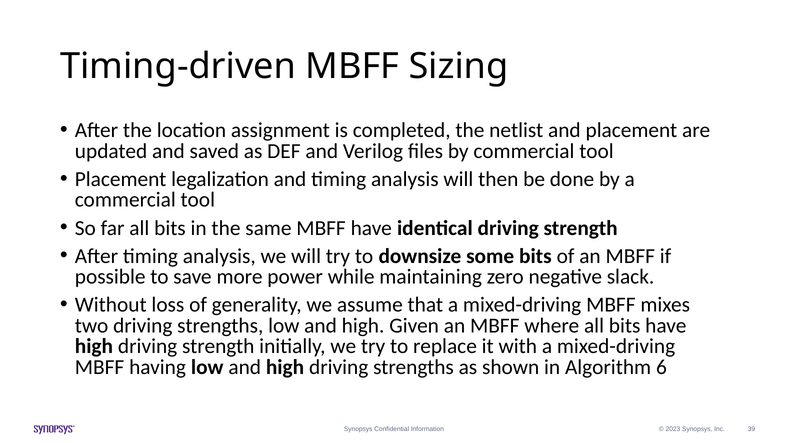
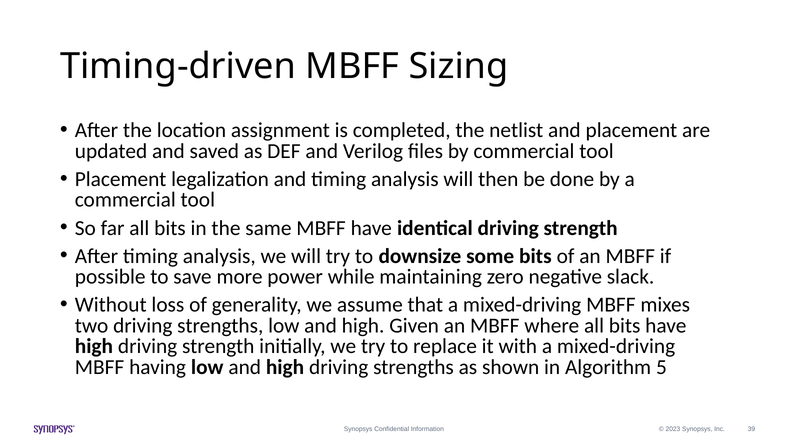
6: 6 -> 5
